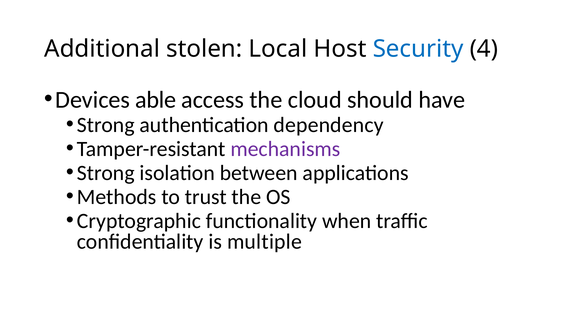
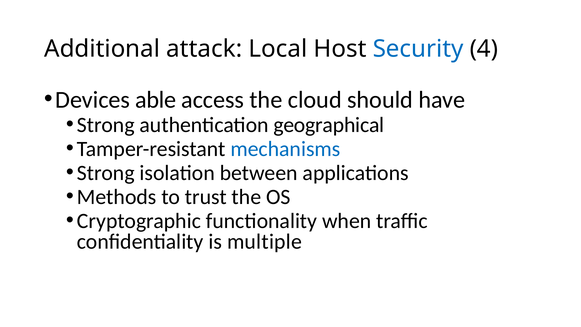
stolen: stolen -> attack
dependency: dependency -> geographical
mechanisms colour: purple -> blue
